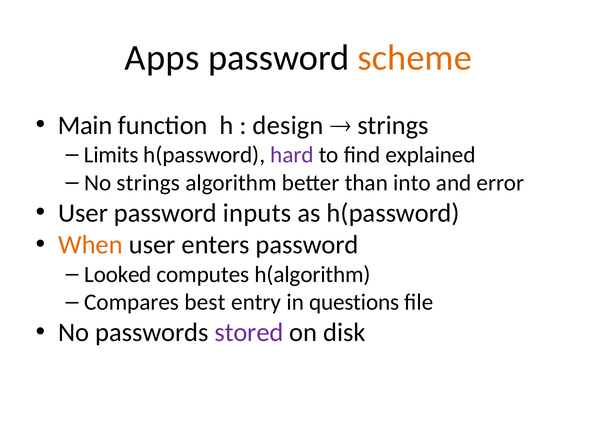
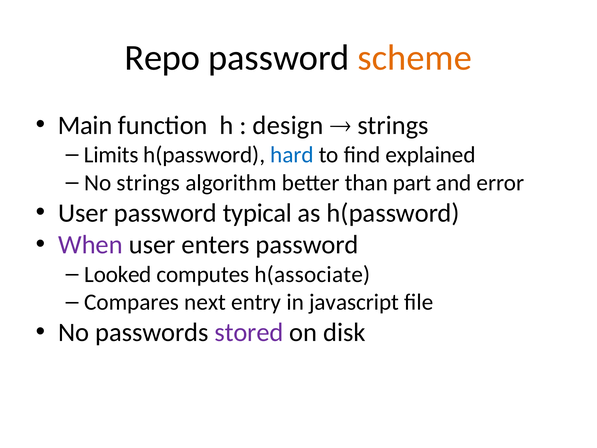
Apps: Apps -> Repo
hard colour: purple -> blue
into: into -> part
inputs: inputs -> typical
When colour: orange -> purple
h(algorithm: h(algorithm -> h(associate
best: best -> next
questions: questions -> javascript
